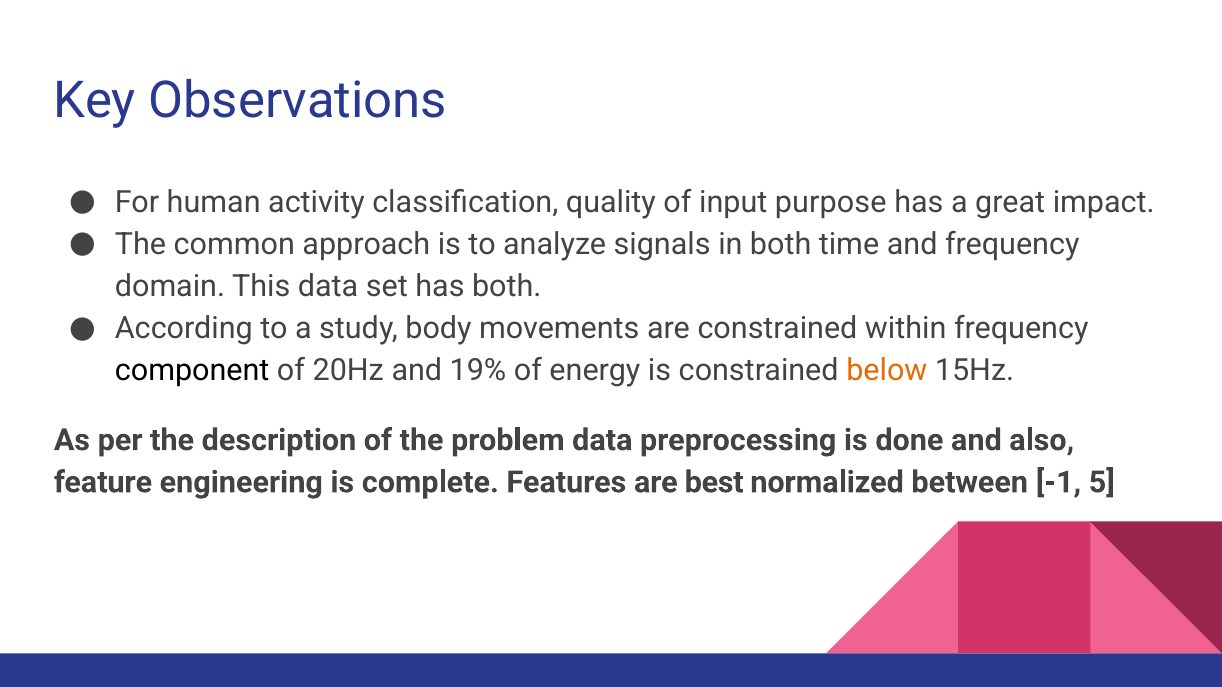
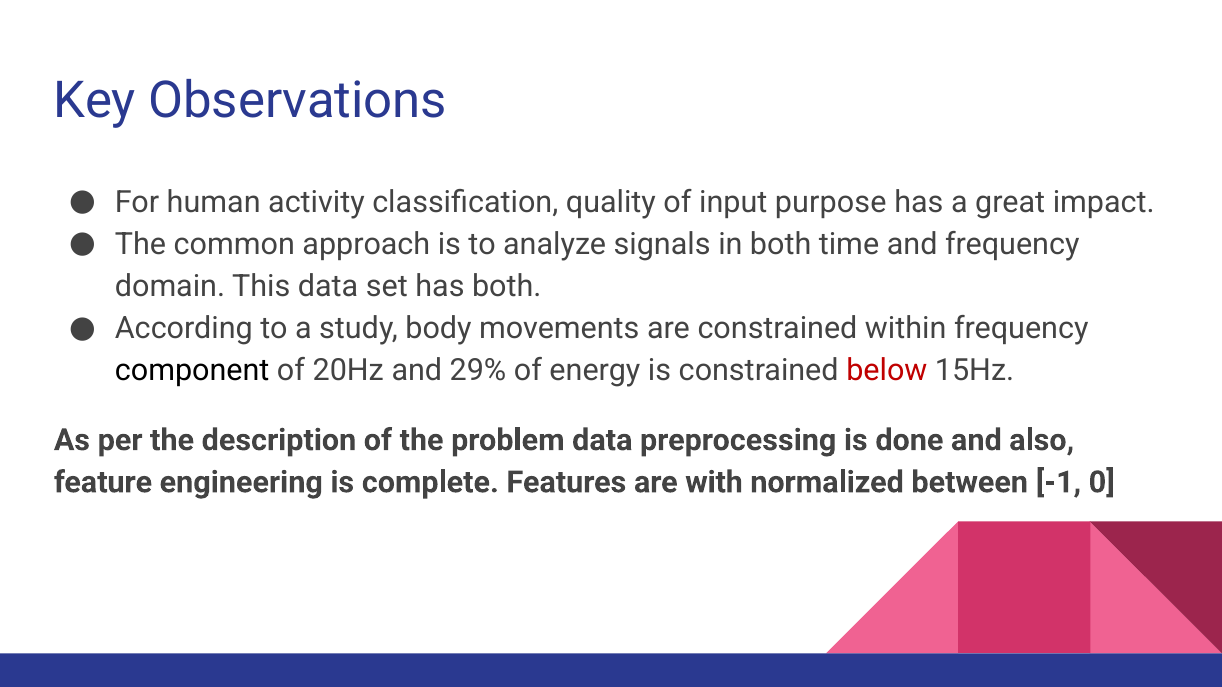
19%: 19% -> 29%
below colour: orange -> red
best: best -> with
5: 5 -> 0
